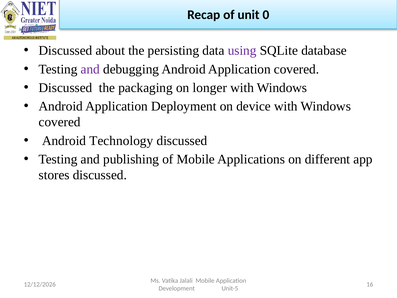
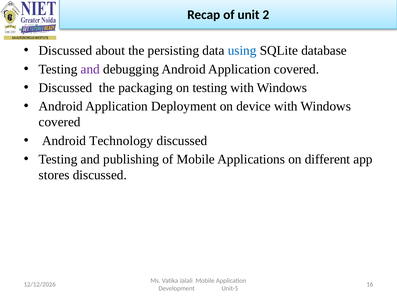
0: 0 -> 2
using colour: purple -> blue
on longer: longer -> testing
